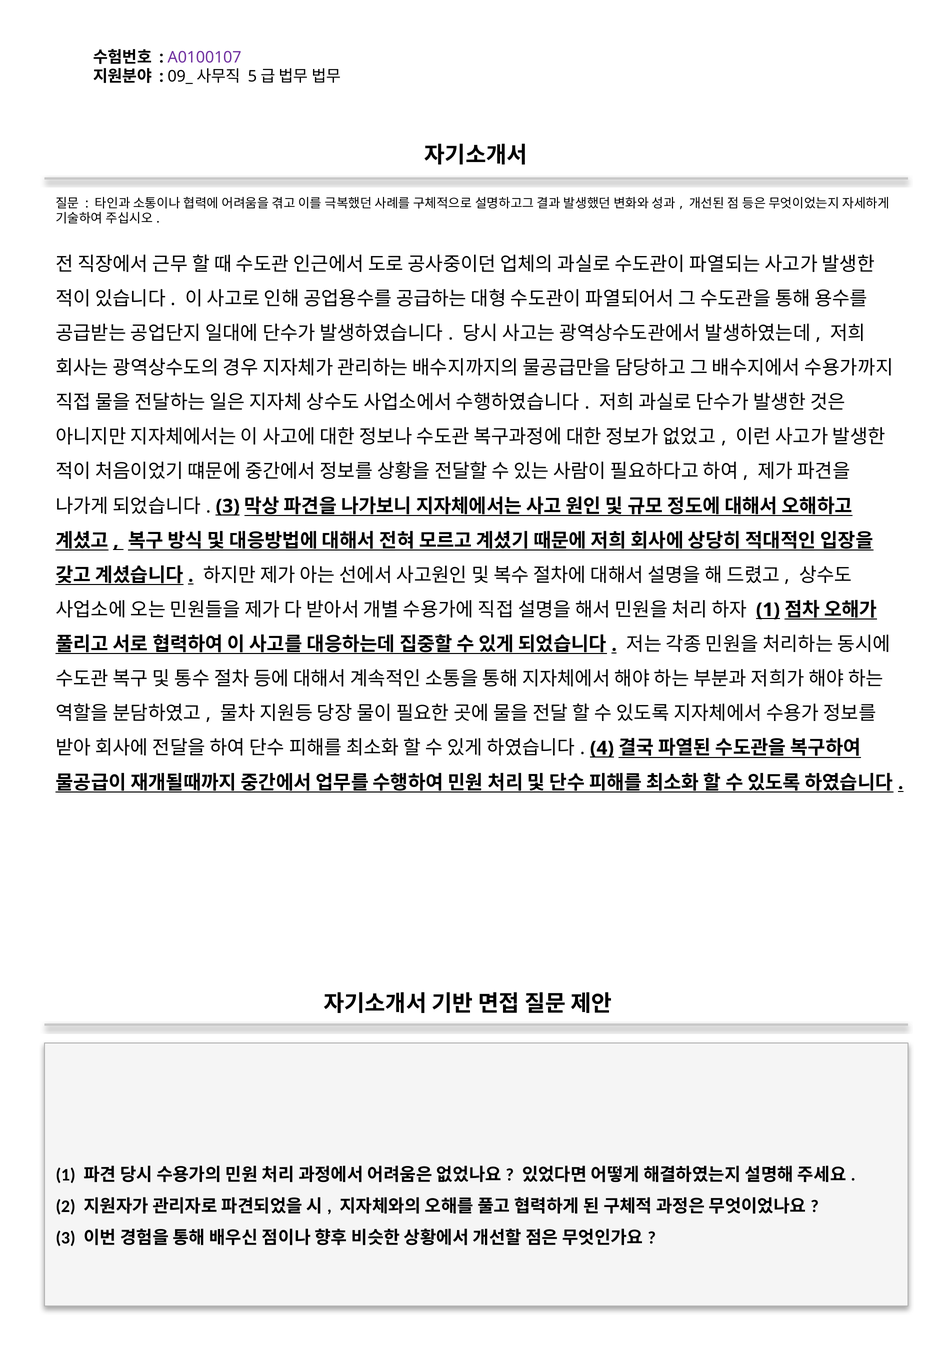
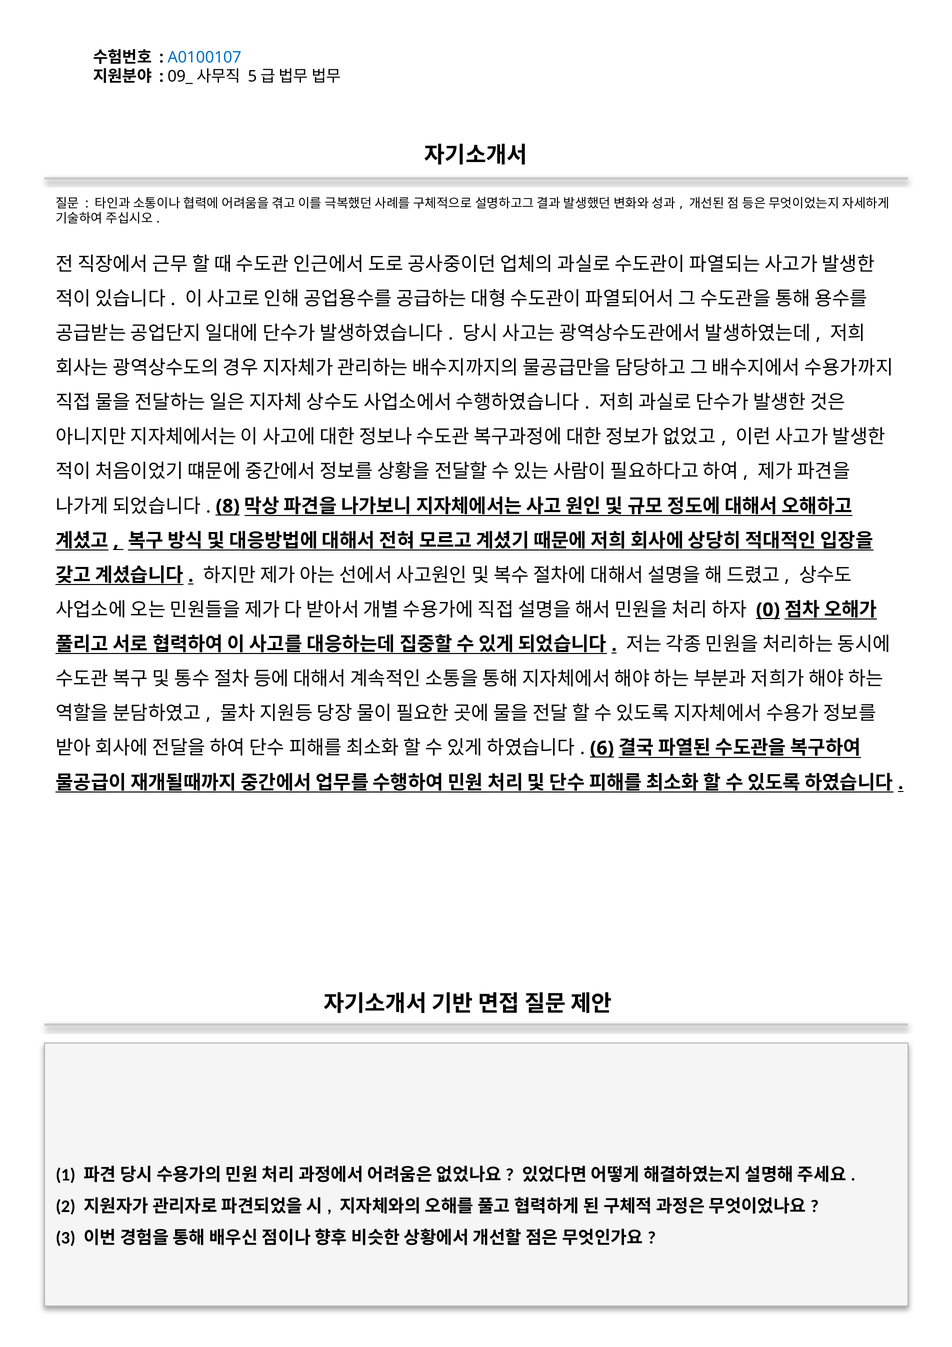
A0100107 colour: purple -> blue
3 at (228, 506): 3 -> 8
1 at (768, 610): 1 -> 0
4: 4 -> 6
